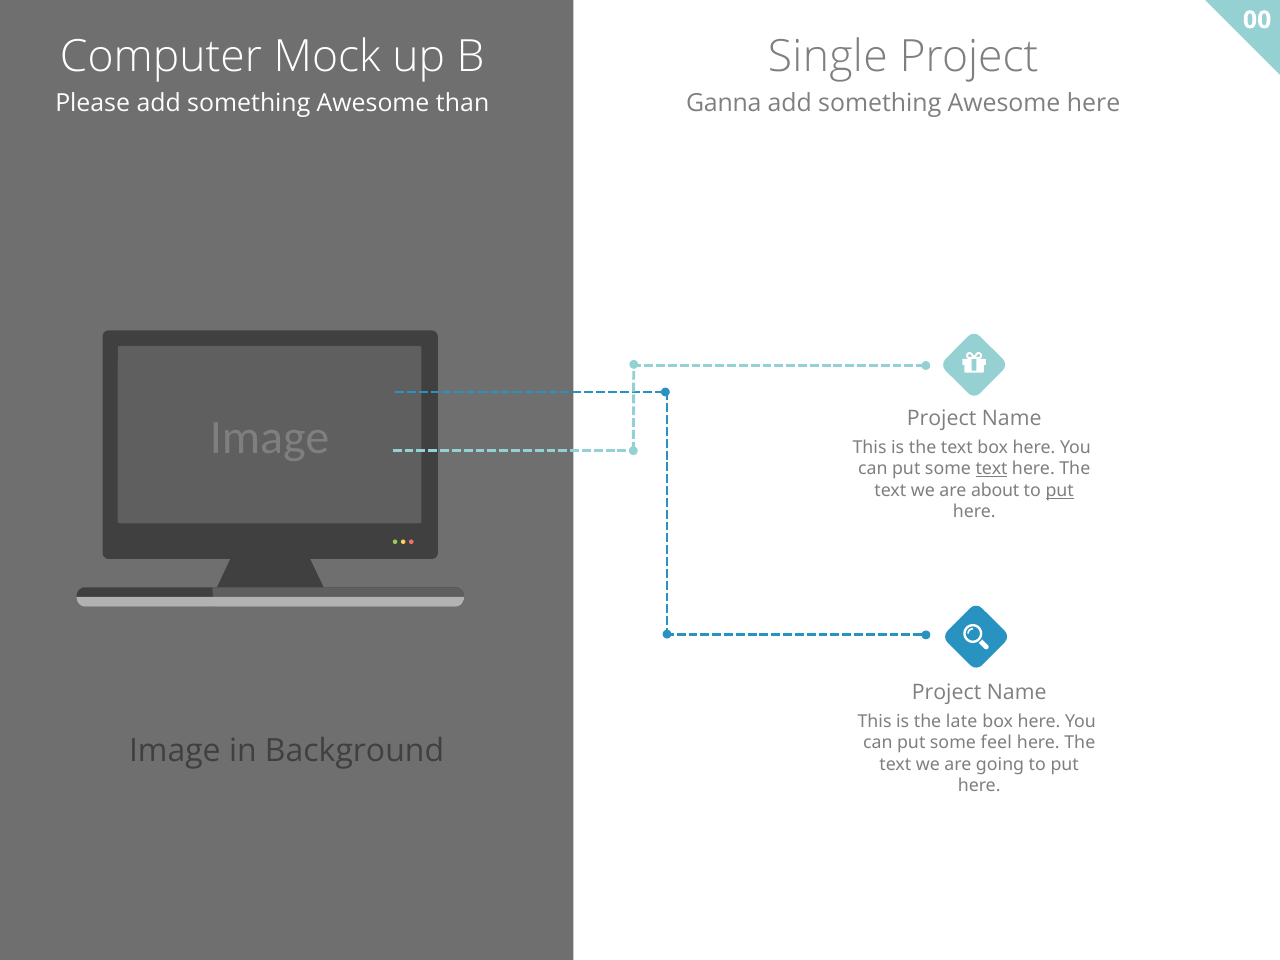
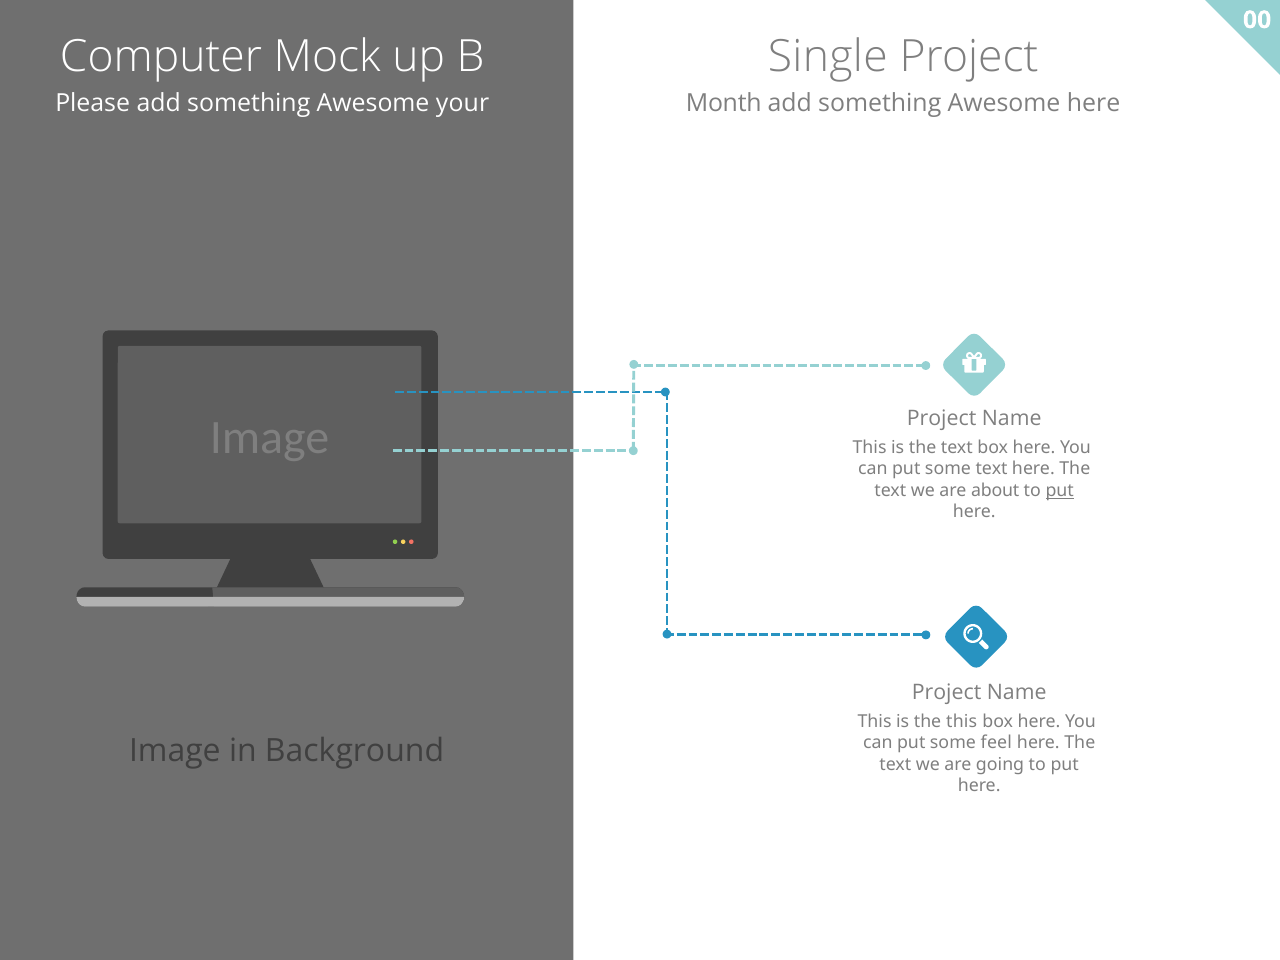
than: than -> your
Ganna: Ganna -> Month
text at (992, 469) underline: present -> none
the late: late -> this
